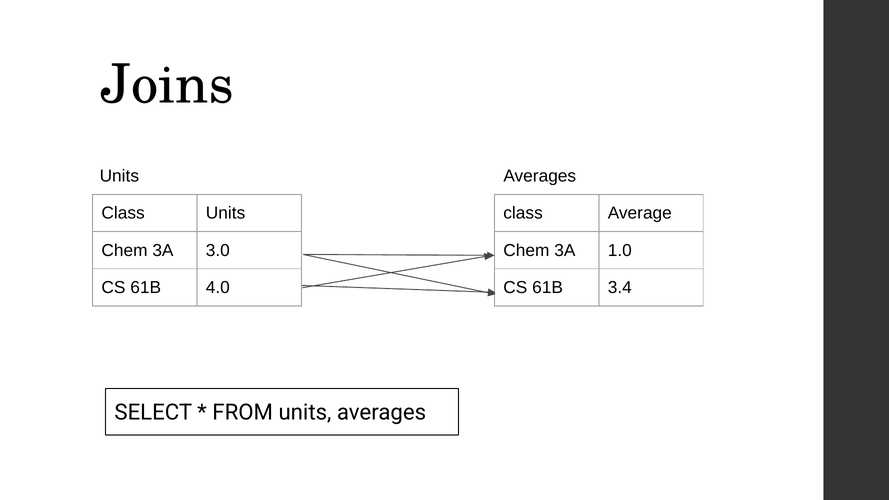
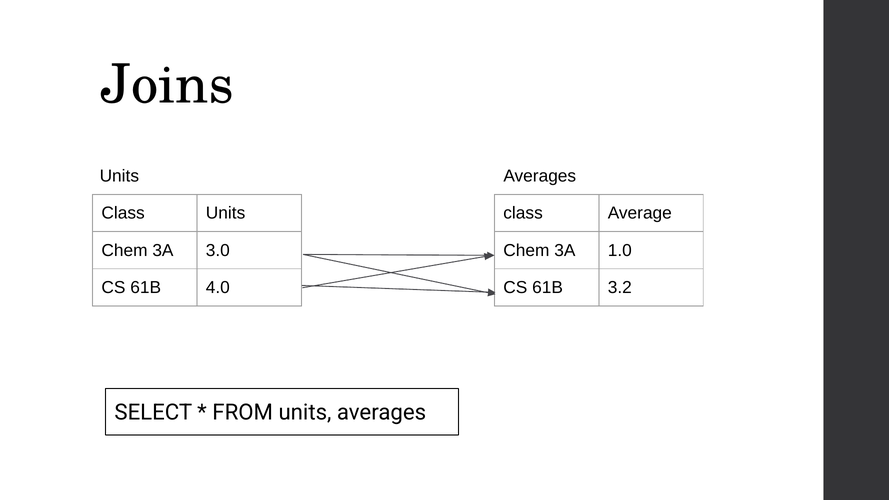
3.4: 3.4 -> 3.2
